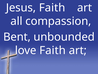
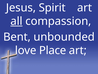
Jesus Faith: Faith -> Spirit
all underline: none -> present
love Faith: Faith -> Place
